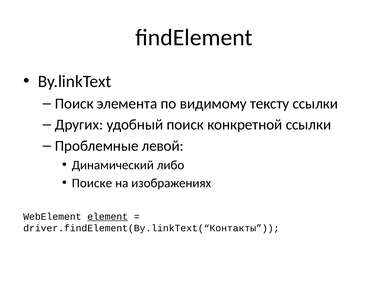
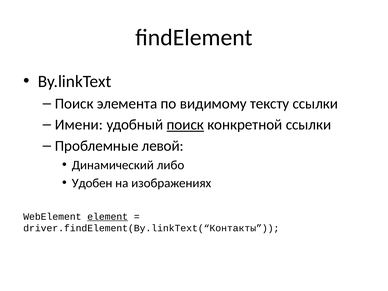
Других: Других -> Имени
поиск at (185, 125) underline: none -> present
Поиске: Поиске -> Удобен
